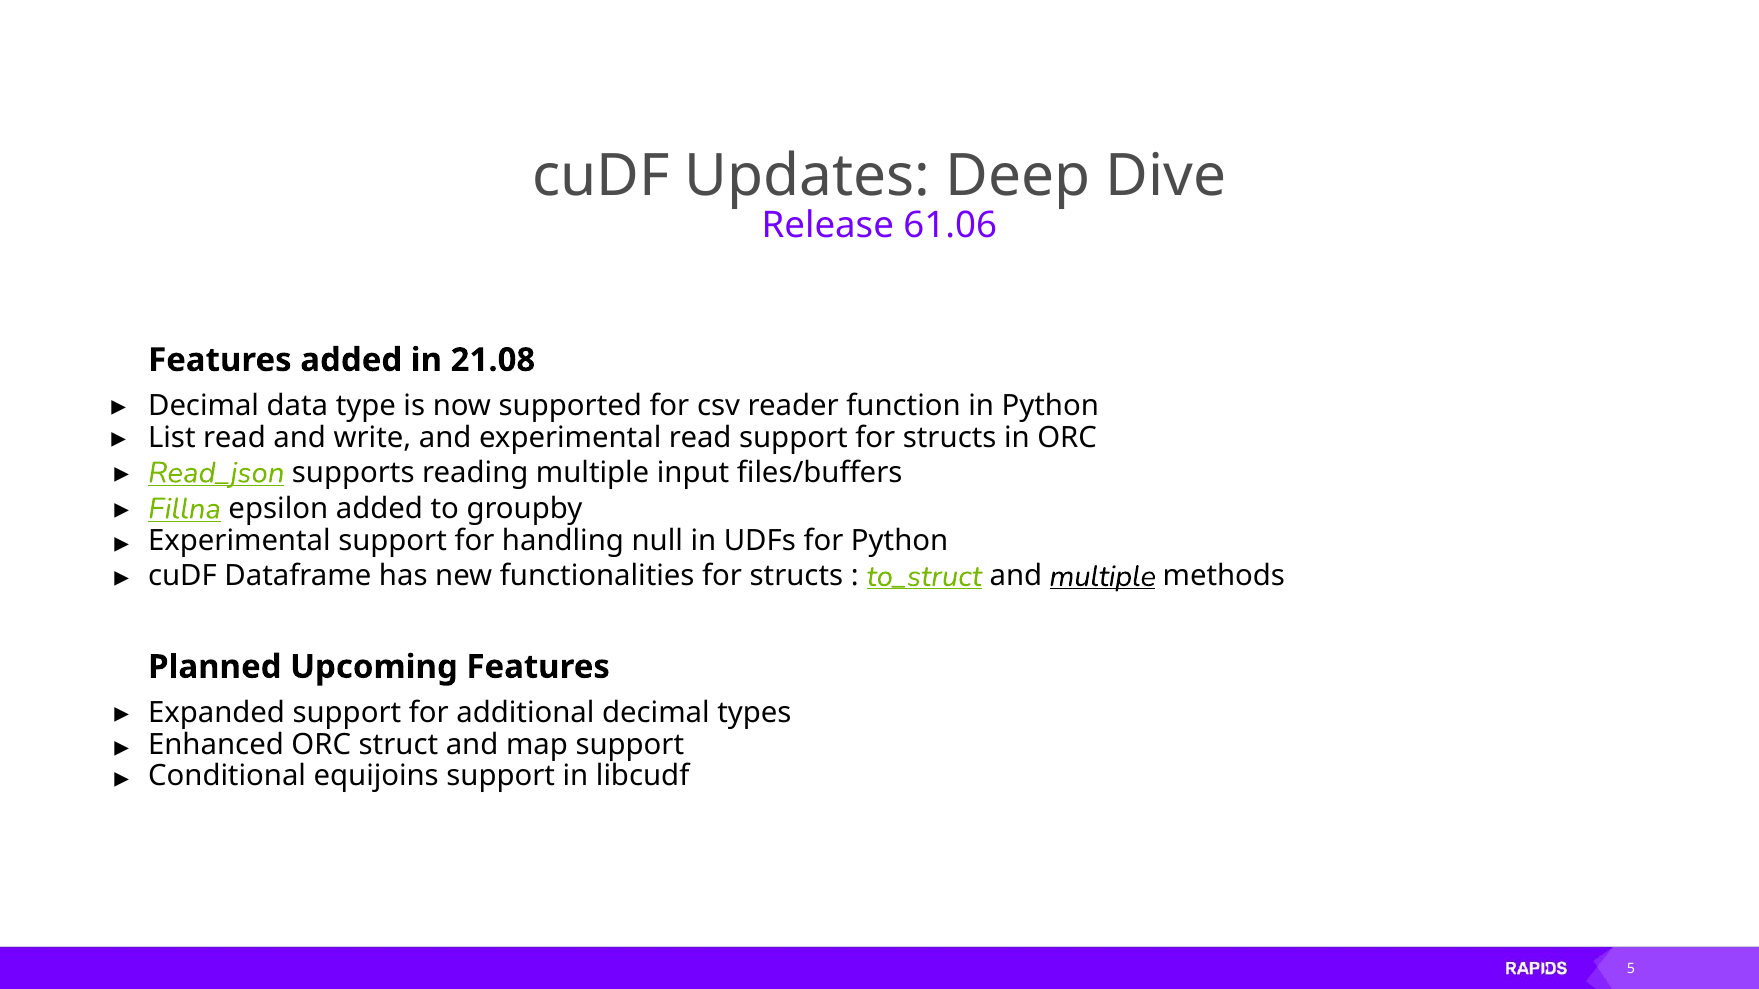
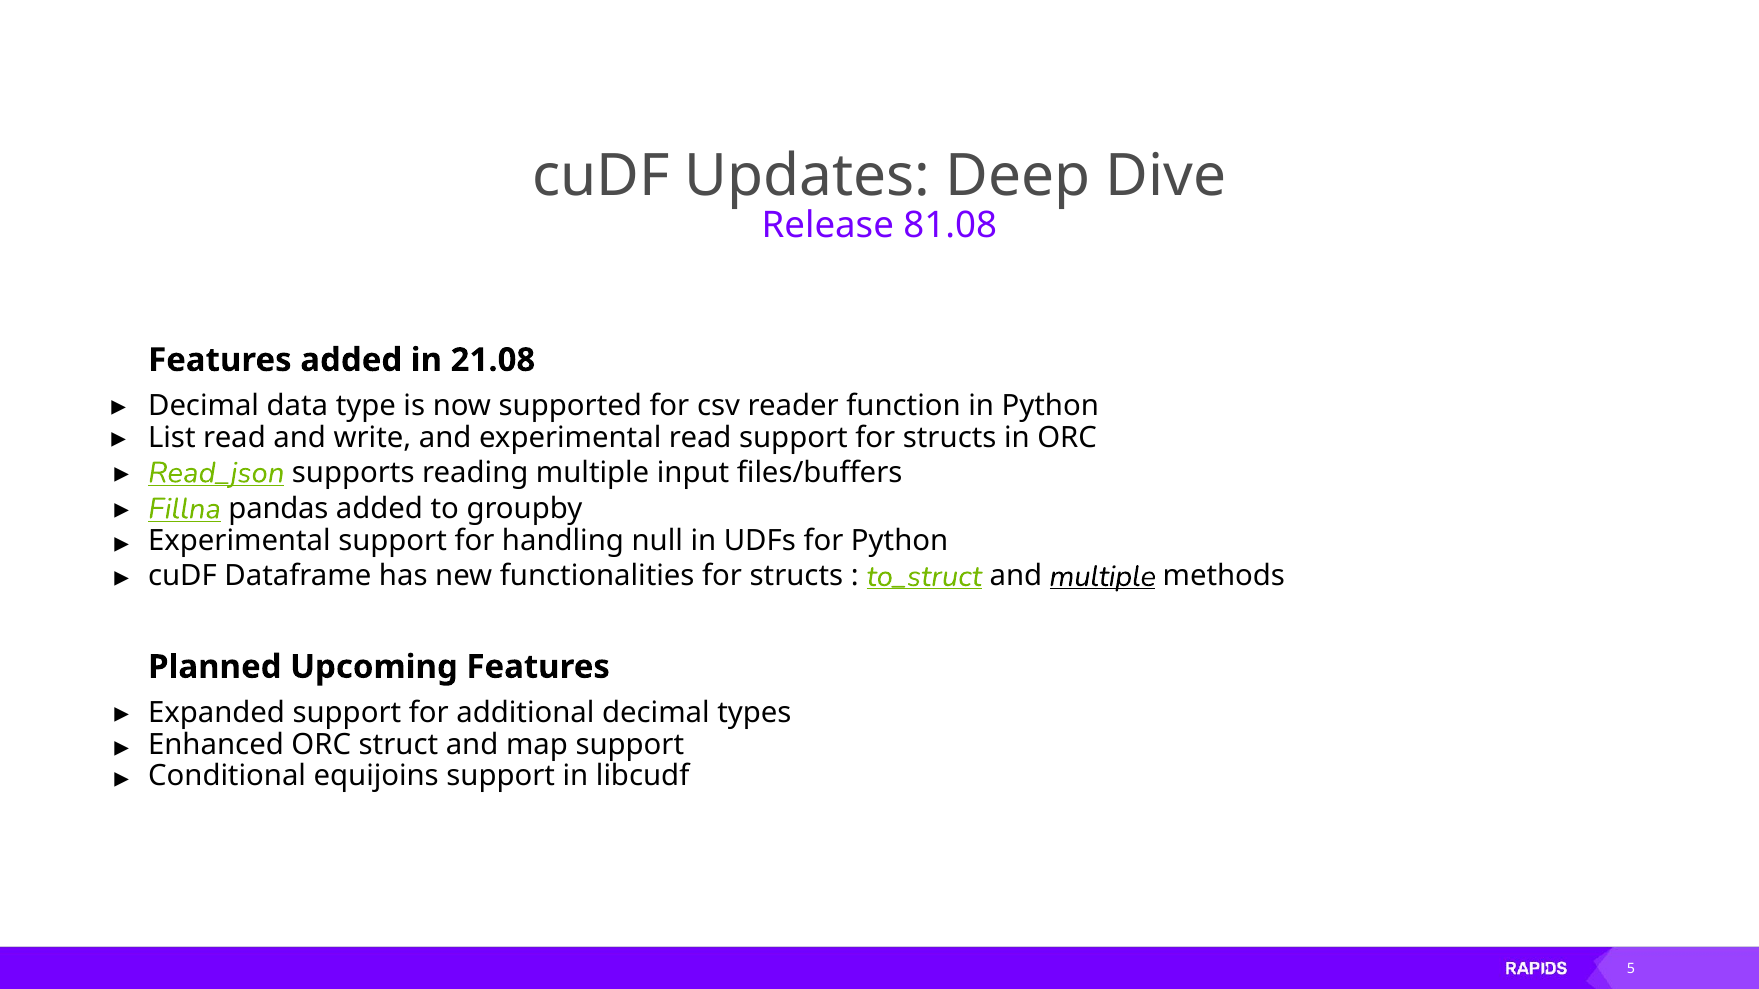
61.06: 61.06 -> 81.08
epsilon: epsilon -> pandas
